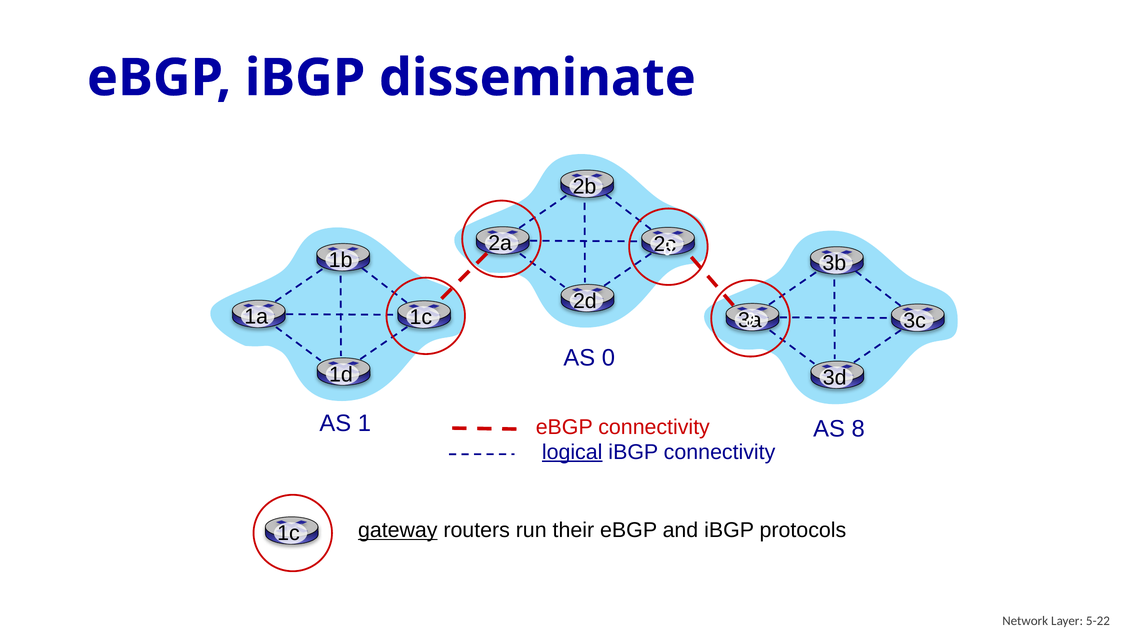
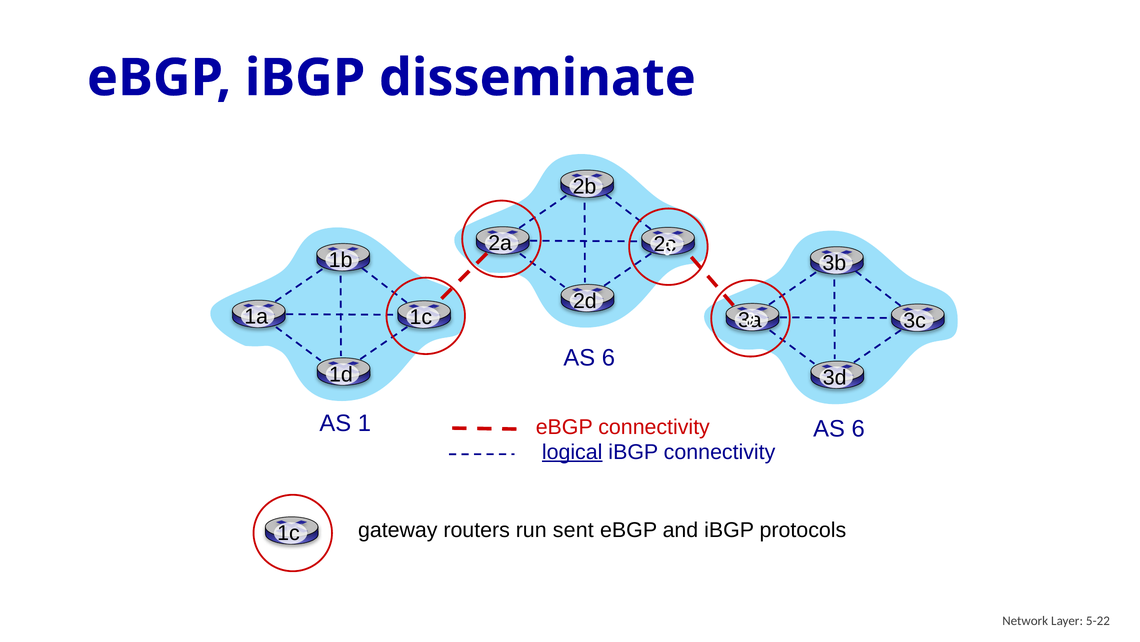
0 at (608, 357): 0 -> 6
8 at (858, 428): 8 -> 6
gateway underline: present -> none
their: their -> sent
